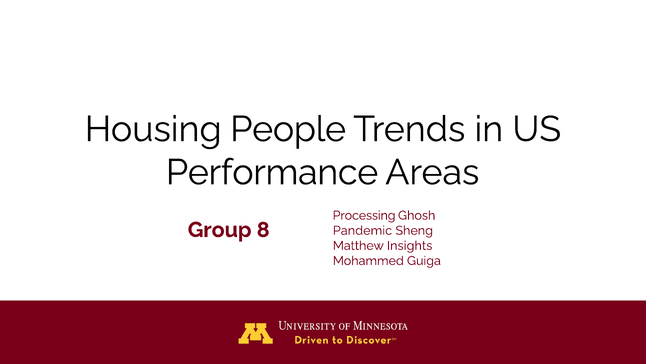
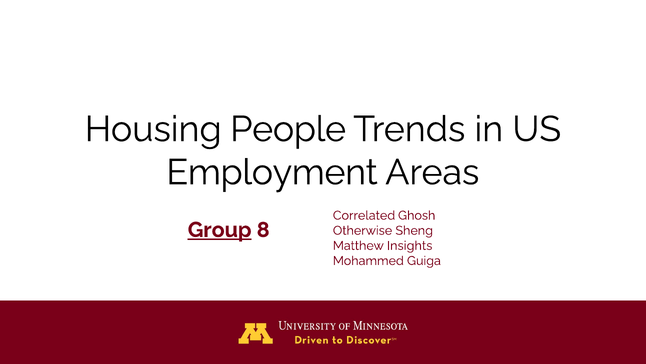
Performance: Performance -> Employment
Processing: Processing -> Correlated
Group underline: none -> present
Pandemic: Pandemic -> Otherwise
